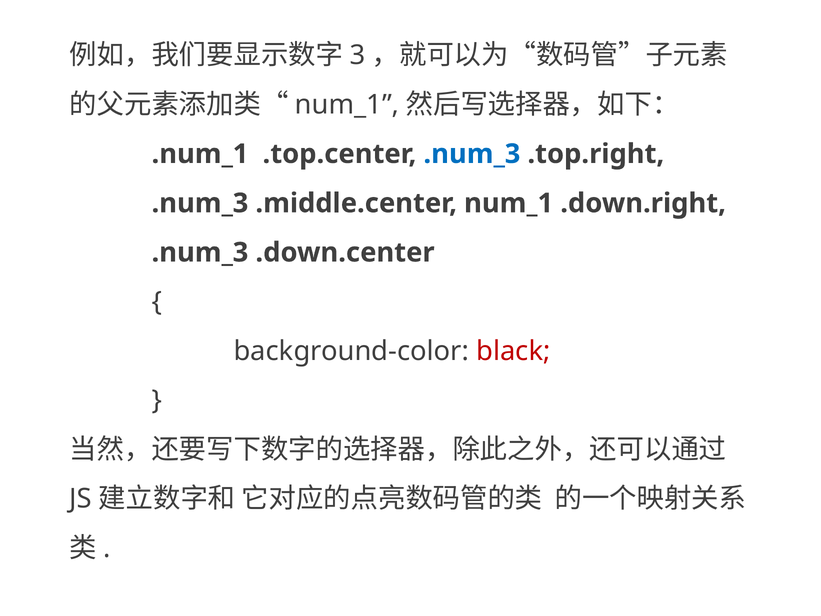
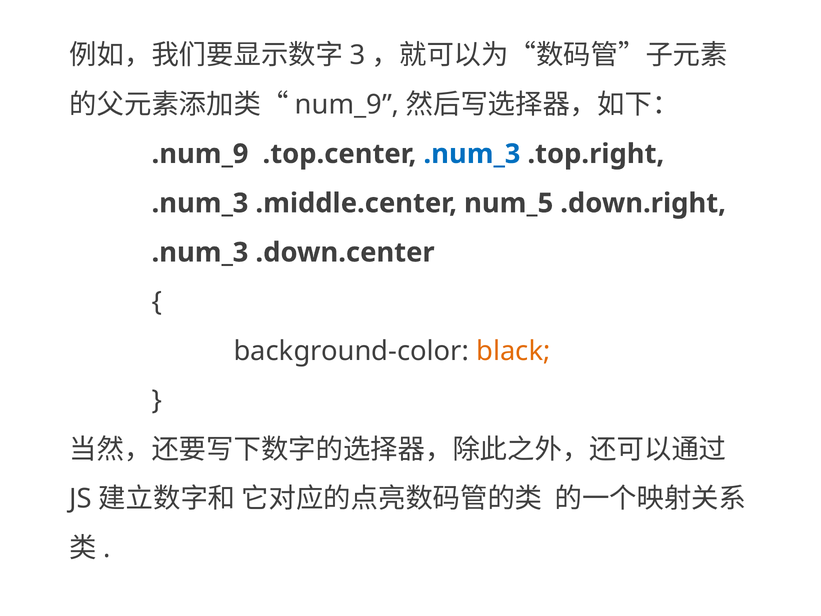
num_1 at (347, 105): num_1 -> num_9
.num_1: .num_1 -> .num_9
.middle.center num_1: num_1 -> num_5
black colour: red -> orange
